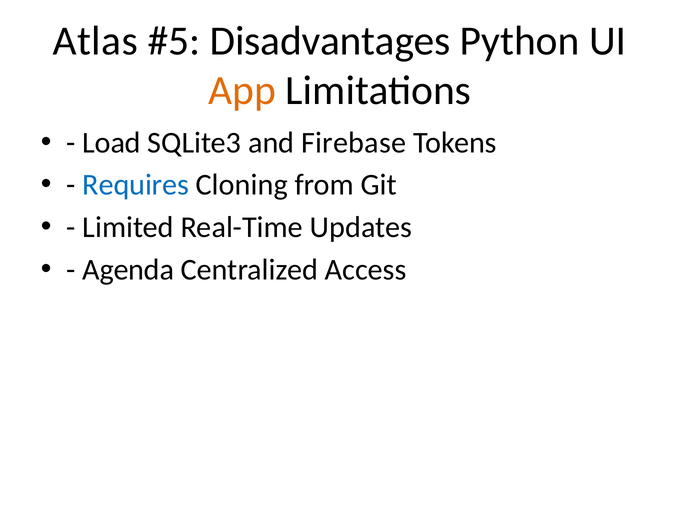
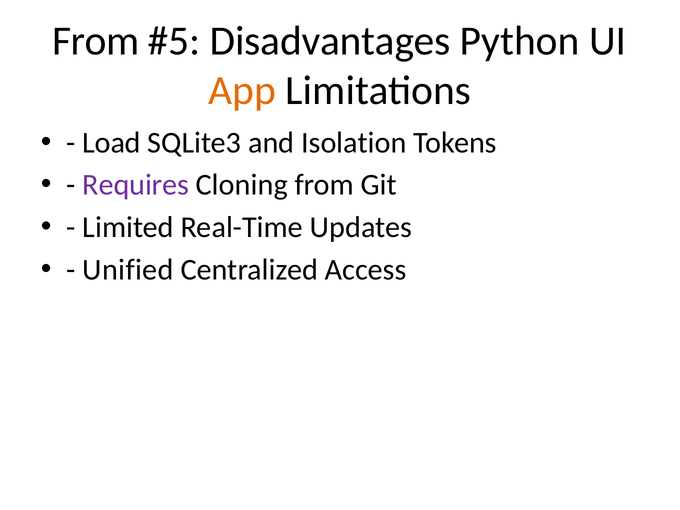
Atlas at (95, 41): Atlas -> From
Firebase: Firebase -> Isolation
Requires colour: blue -> purple
Agenda: Agenda -> Unified
